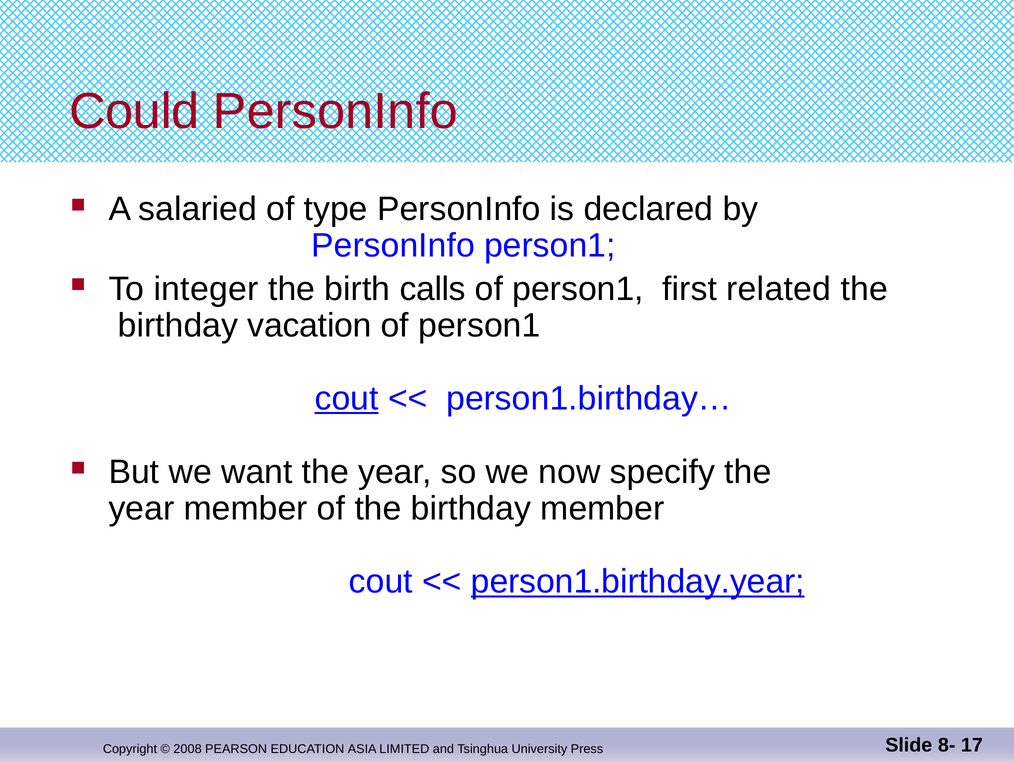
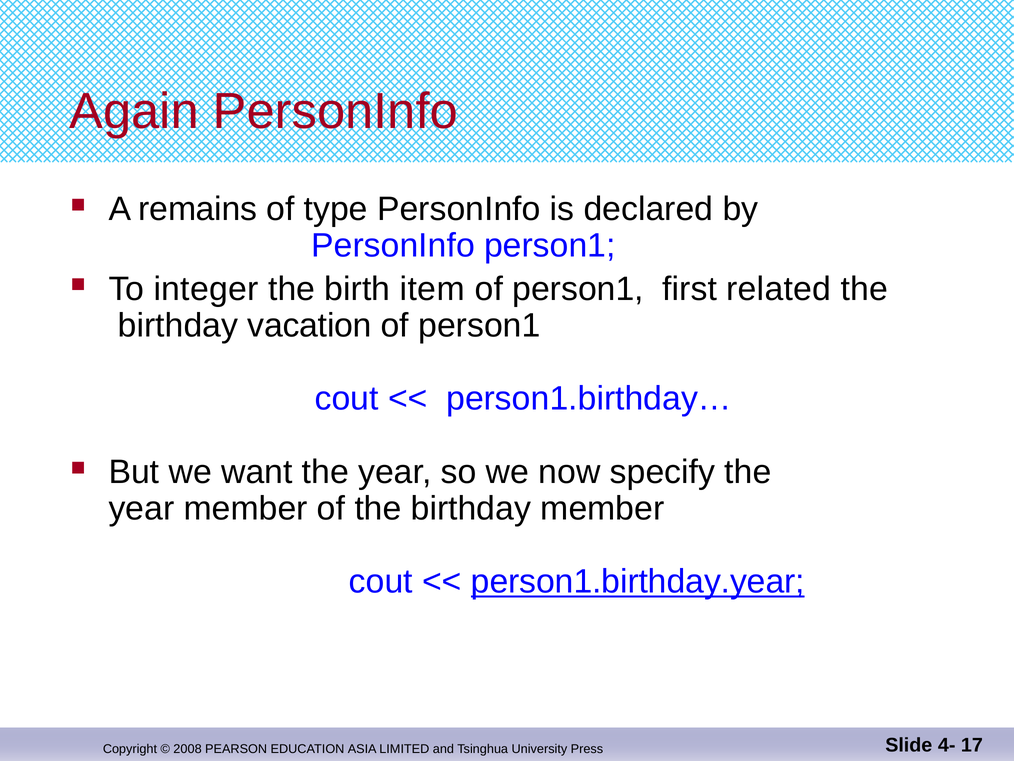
Could: Could -> Again
salaried: salaried -> remains
calls: calls -> item
cout at (347, 398) underline: present -> none
8-: 8- -> 4-
